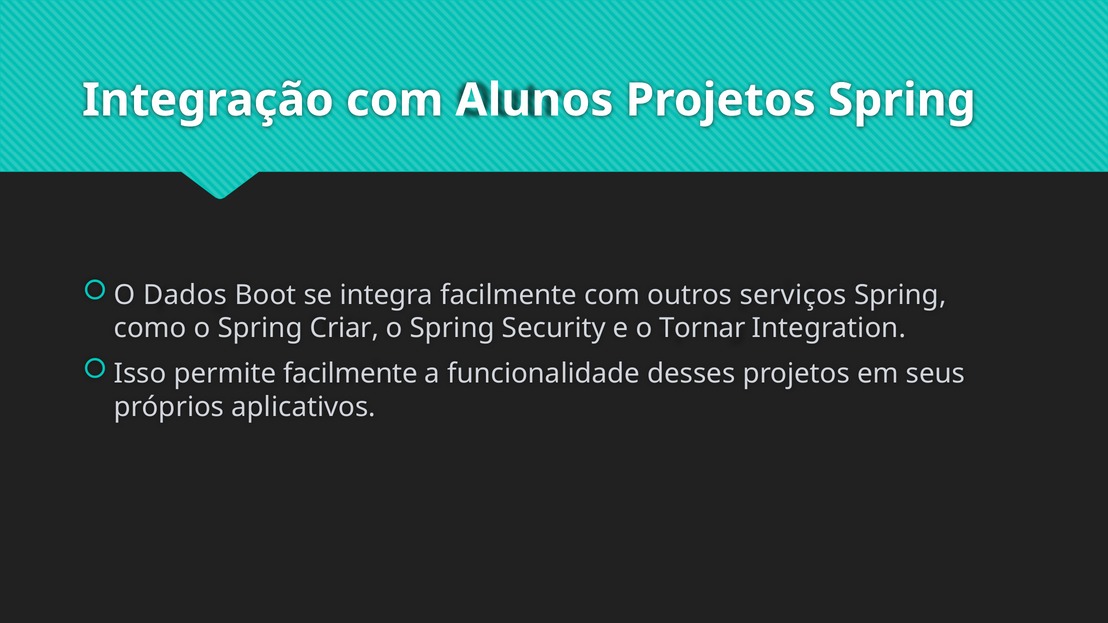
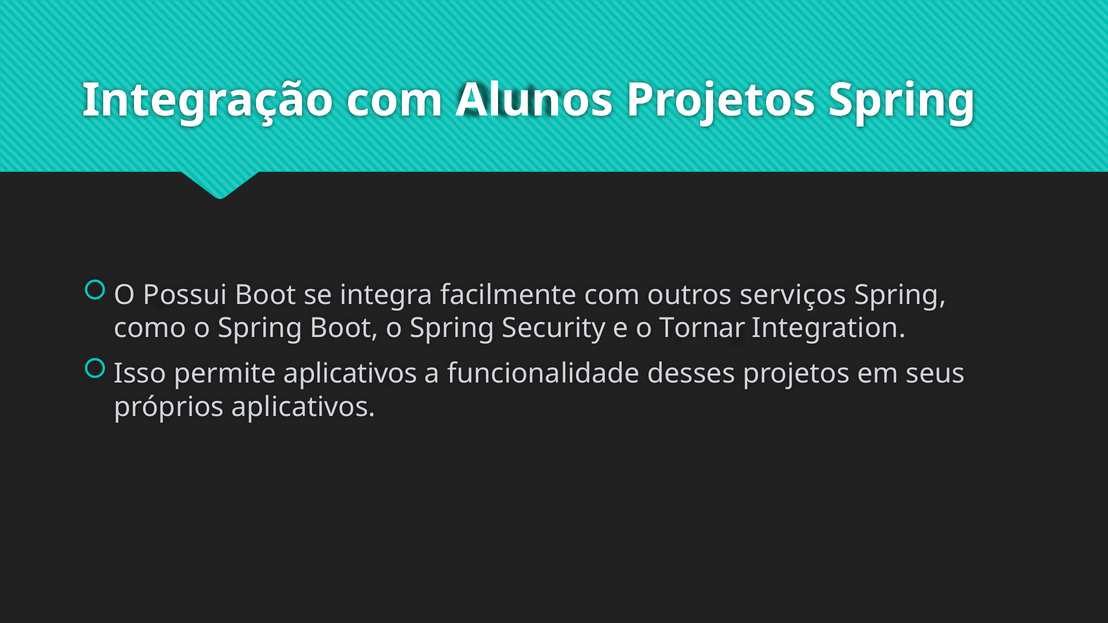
Dados: Dados -> Possui
Spring Criar: Criar -> Boot
permite facilmente: facilmente -> aplicativos
